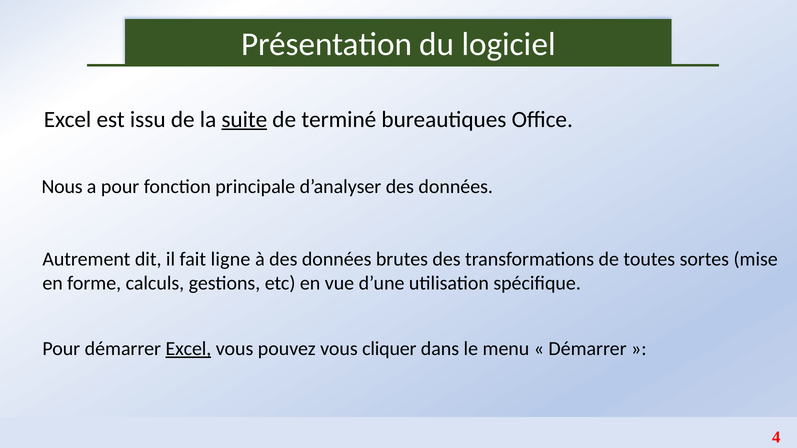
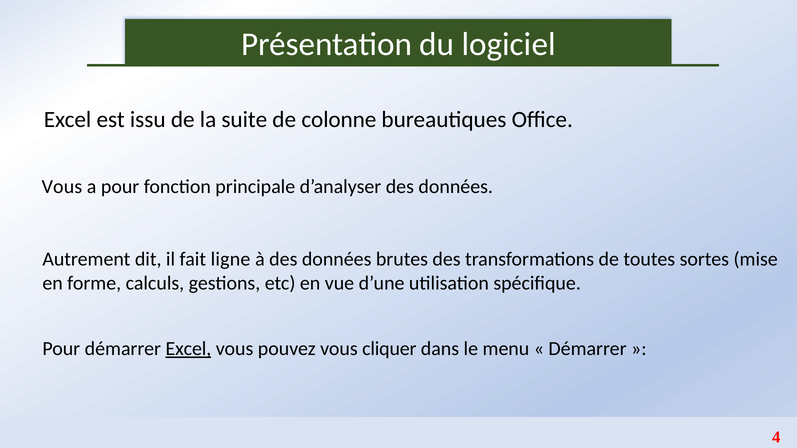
suite underline: present -> none
terminé: terminé -> colonne
Nous at (62, 187): Nous -> Vous
